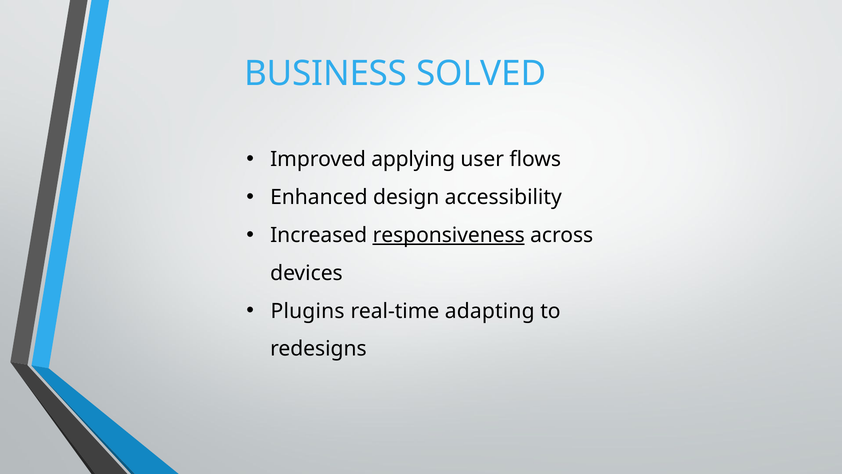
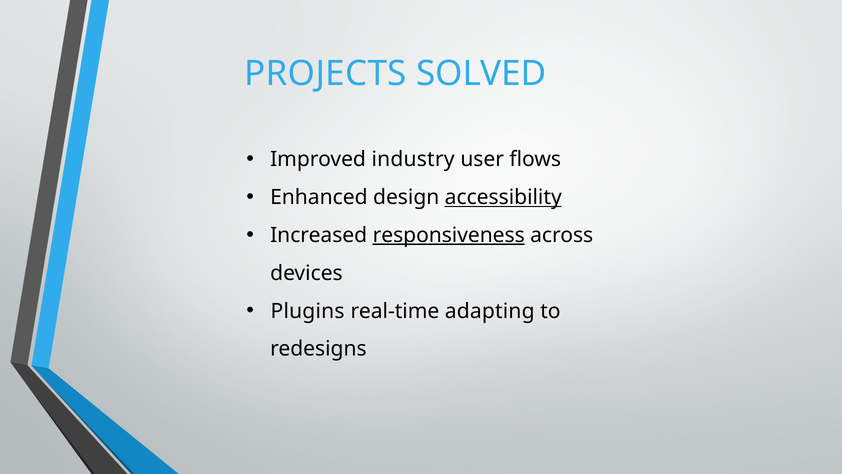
BUSINESS: BUSINESS -> PROJECTS
applying: applying -> industry
accessibility underline: none -> present
